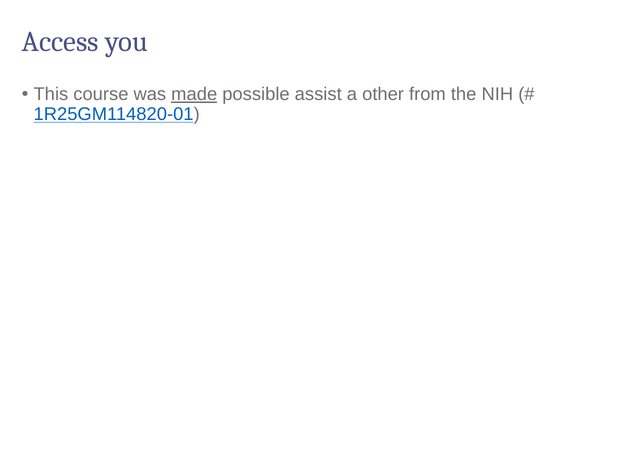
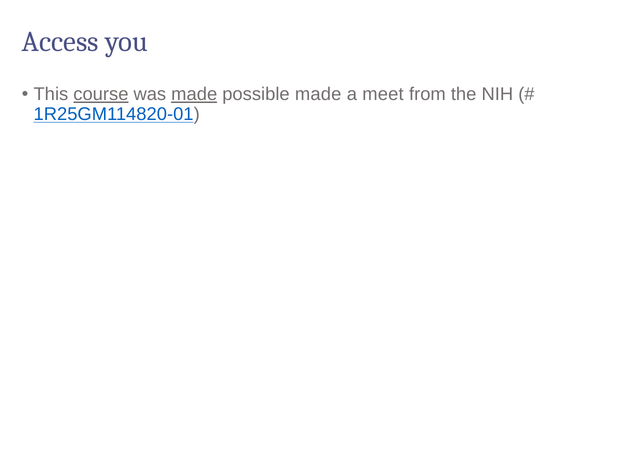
course underline: none -> present
possible assist: assist -> made
other: other -> meet
